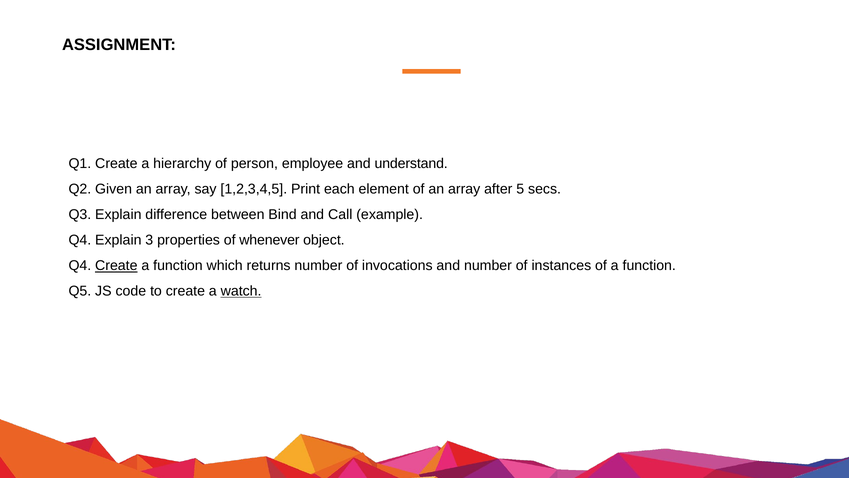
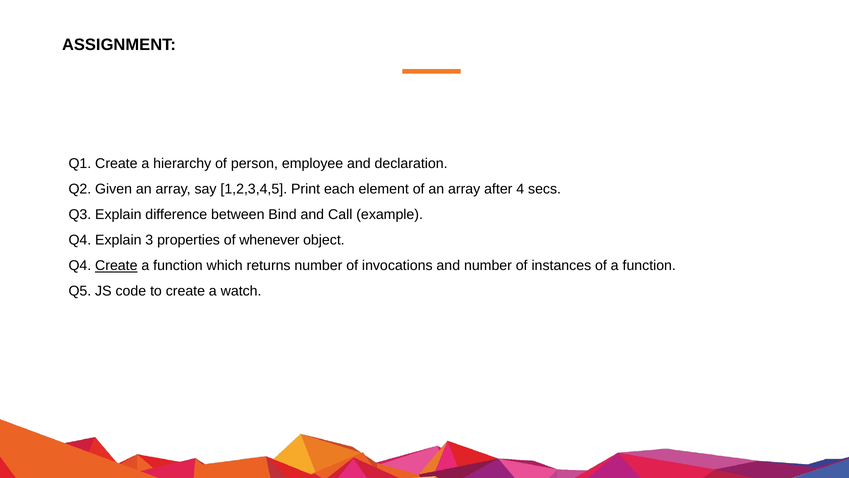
understand: understand -> declaration
5: 5 -> 4
watch underline: present -> none
